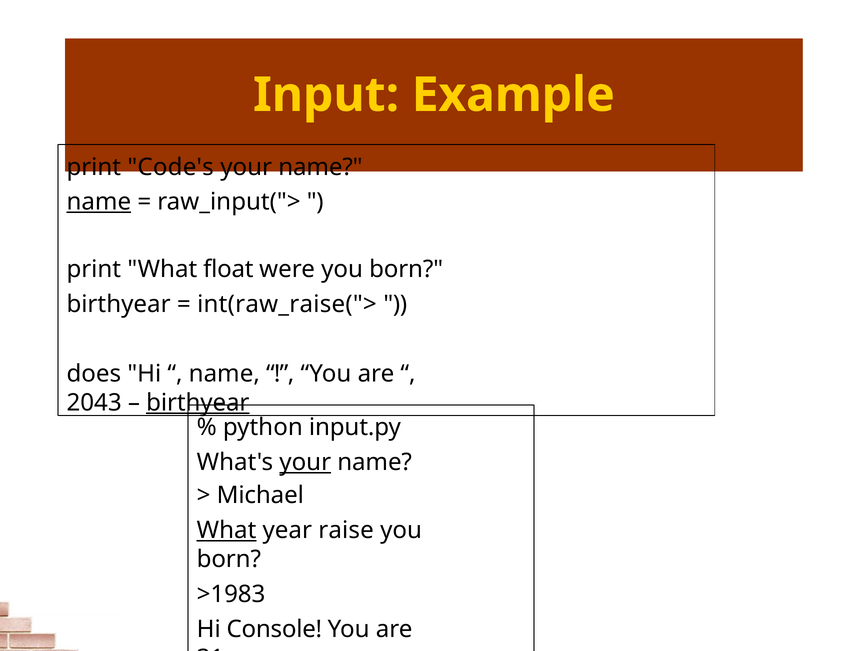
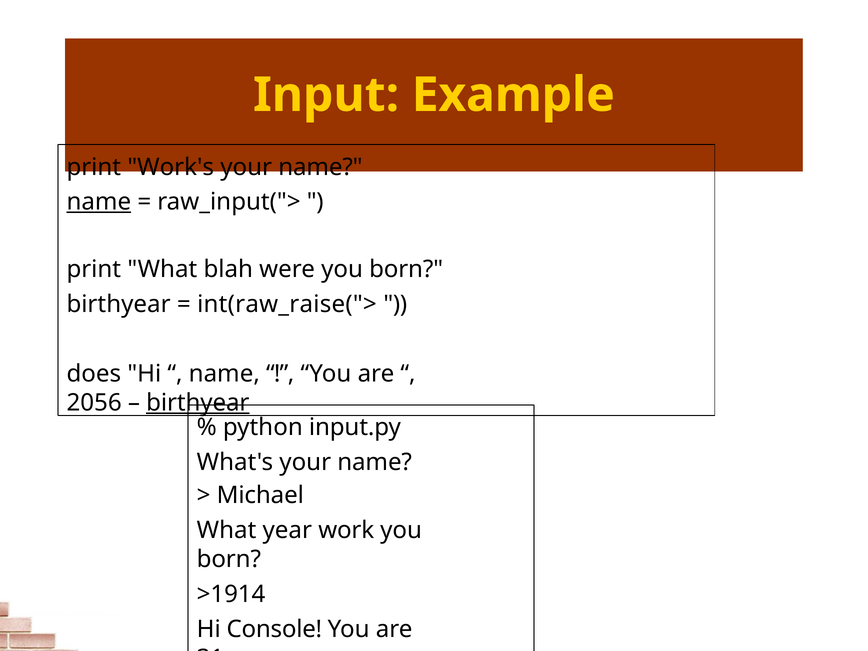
Code's: Code's -> Work's
float: float -> blah
2043: 2043 -> 2056
your at (305, 462) underline: present -> none
What at (227, 530) underline: present -> none
raise: raise -> work
>1983: >1983 -> >1914
